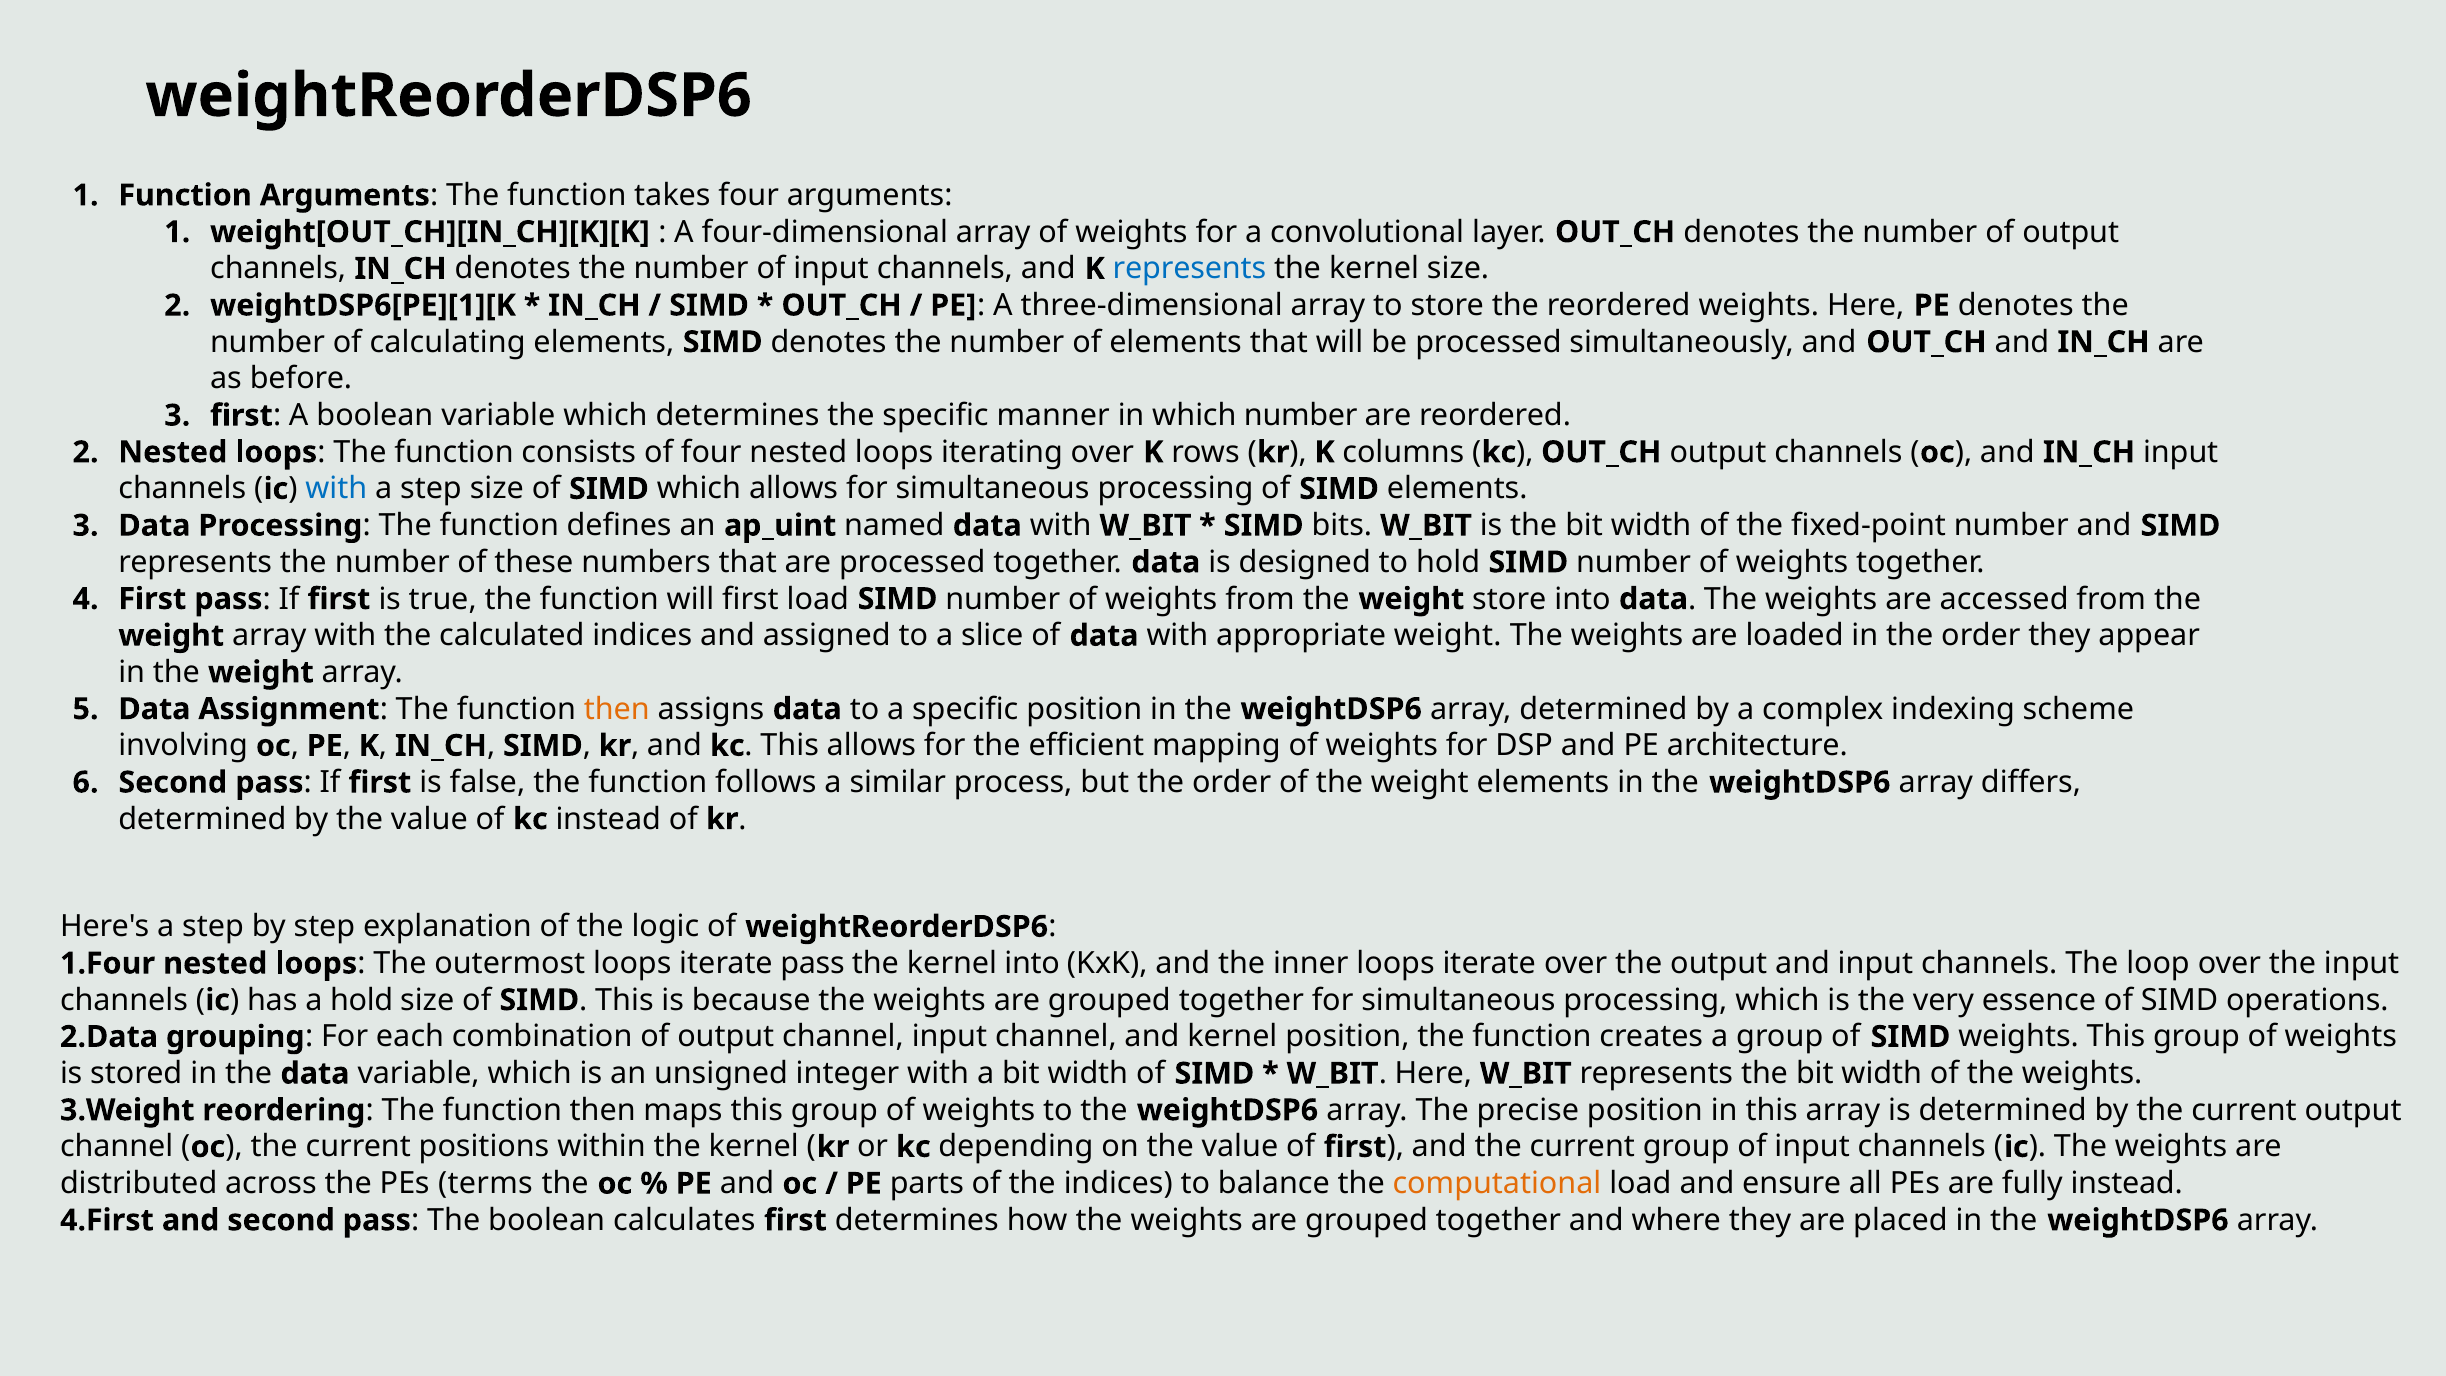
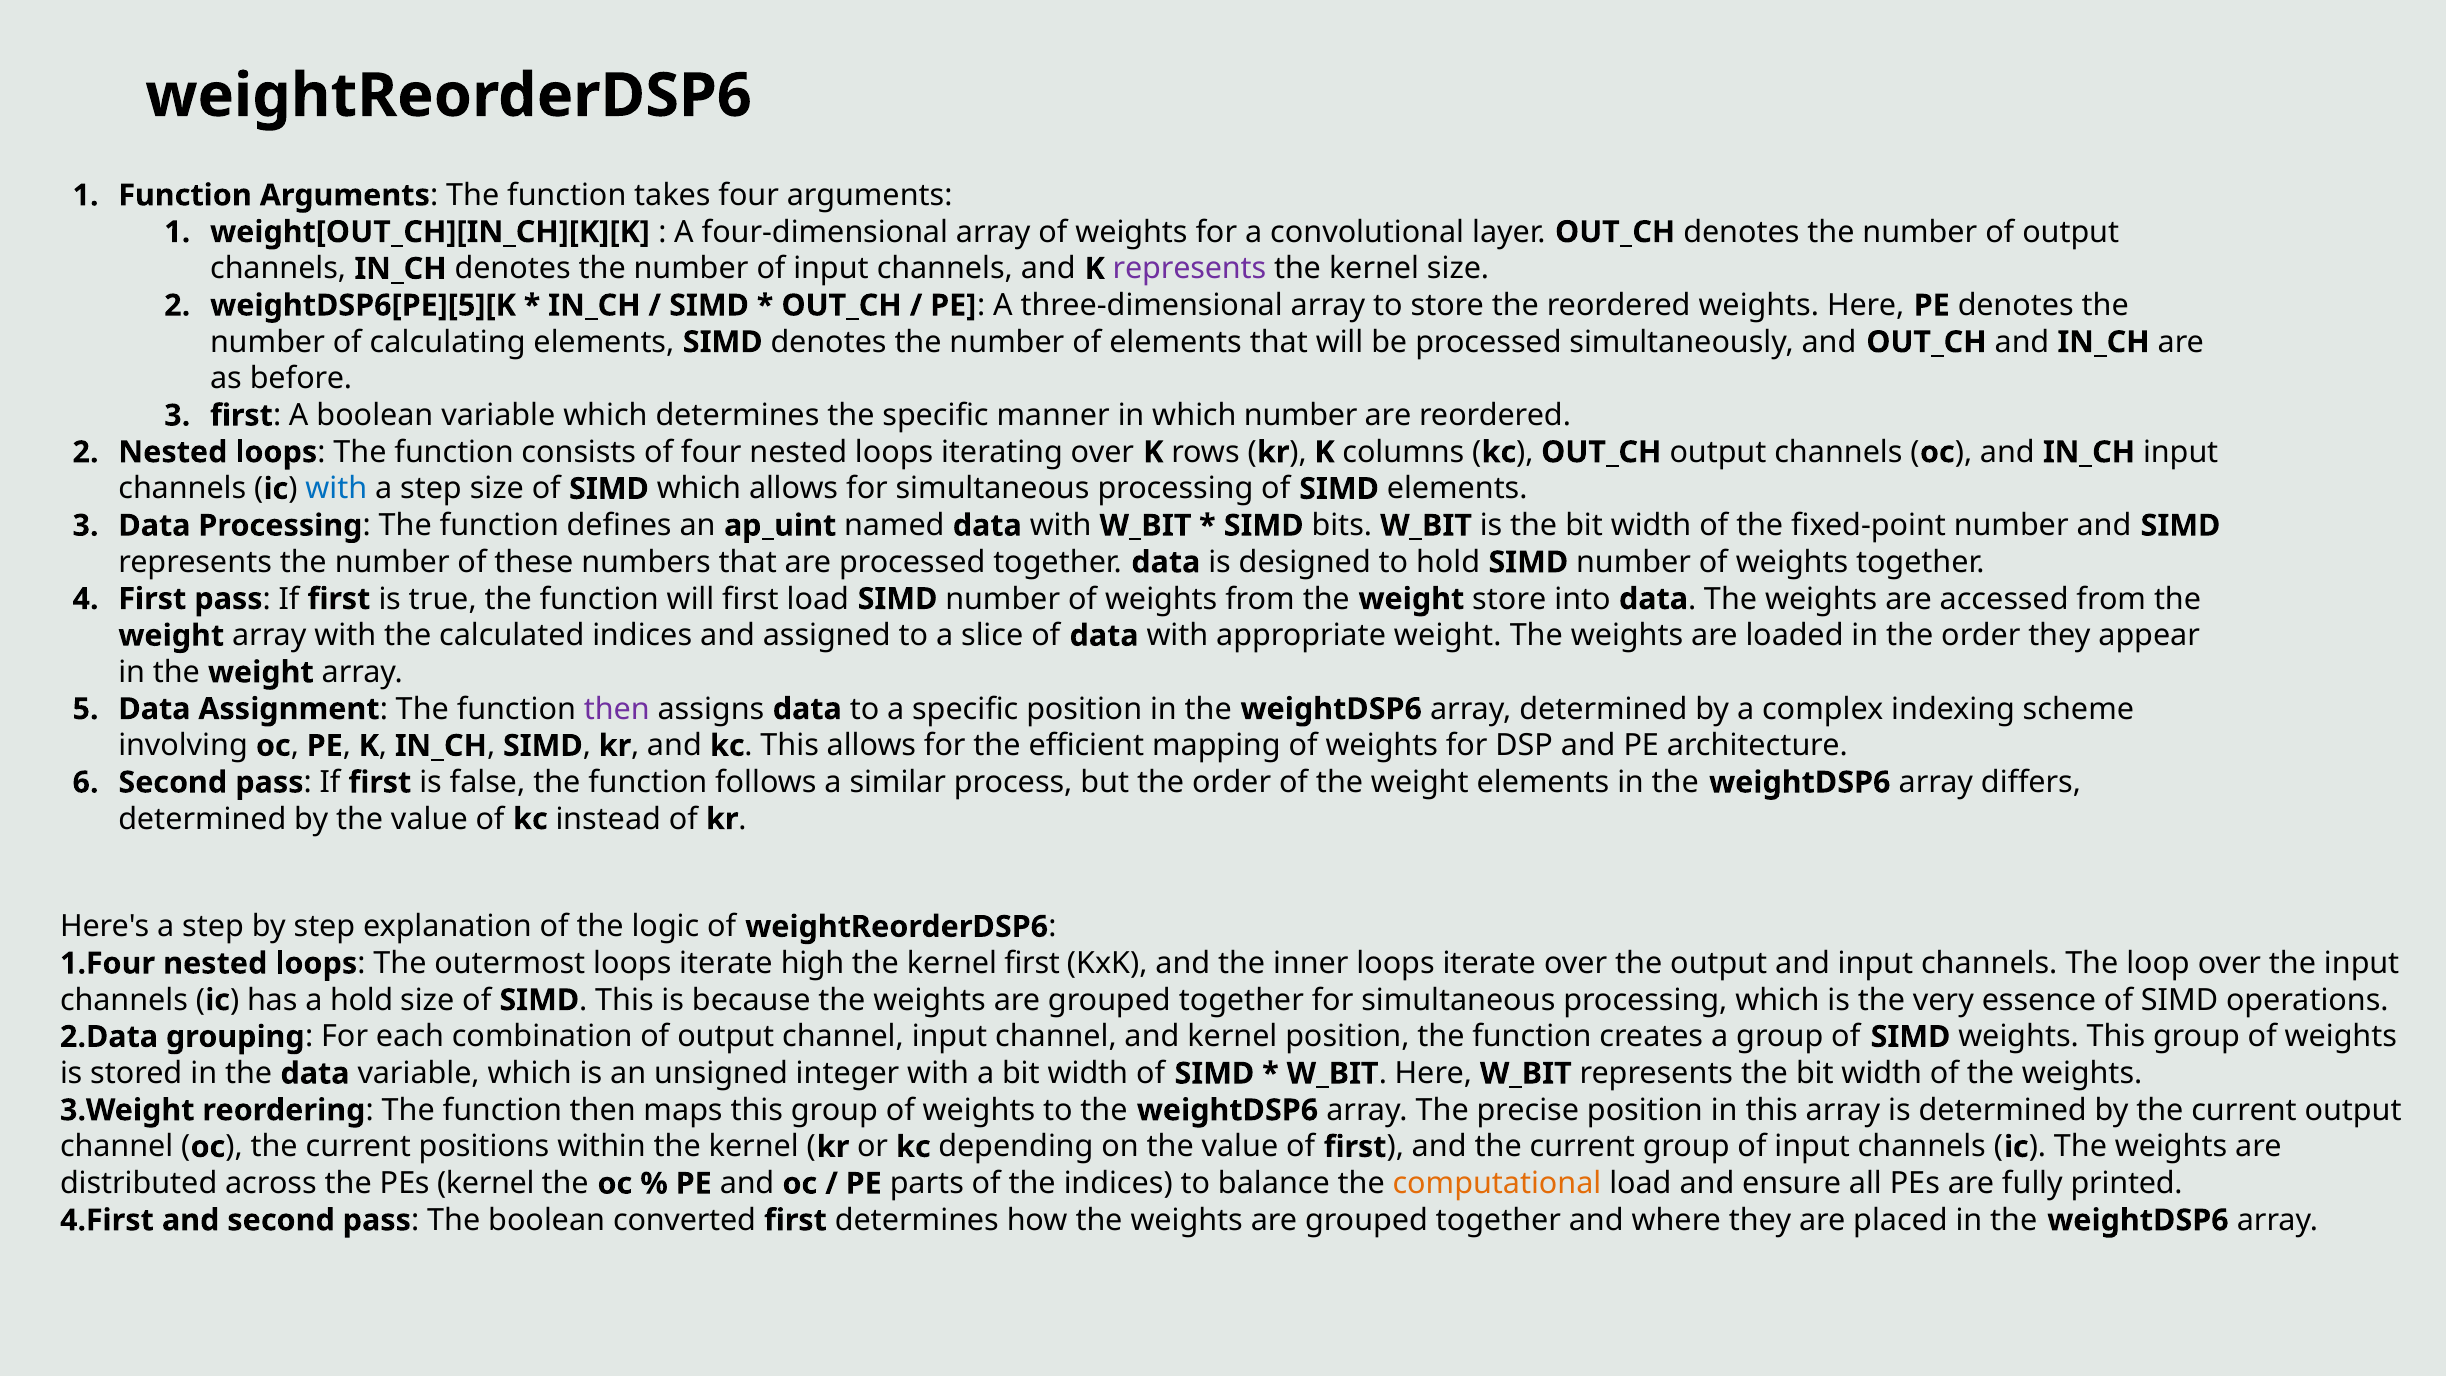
represents at (1189, 269) colour: blue -> purple
weightDSP6[PE][1][K: weightDSP6[PE][1][K -> weightDSP6[PE][5][K
then at (617, 709) colour: orange -> purple
iterate pass: pass -> high
kernel into: into -> first
PEs terms: terms -> kernel
fully instead: instead -> printed
calculates: calculates -> converted
